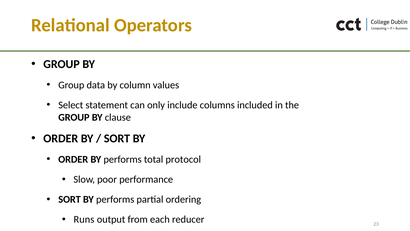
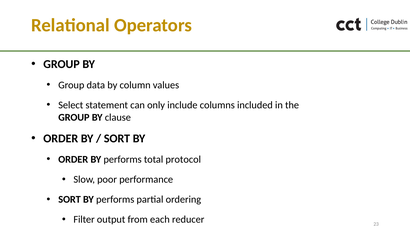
Runs: Runs -> Filter
